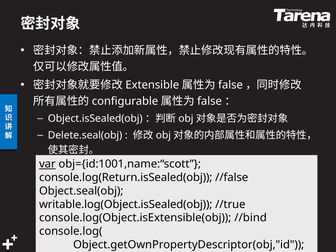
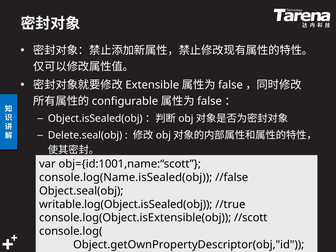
var underline: present -> none
console.log(Return.isSealed(obj: console.log(Return.isSealed(obj -> console.log(Name.isSealed(obj
//bind: //bind -> //scott
